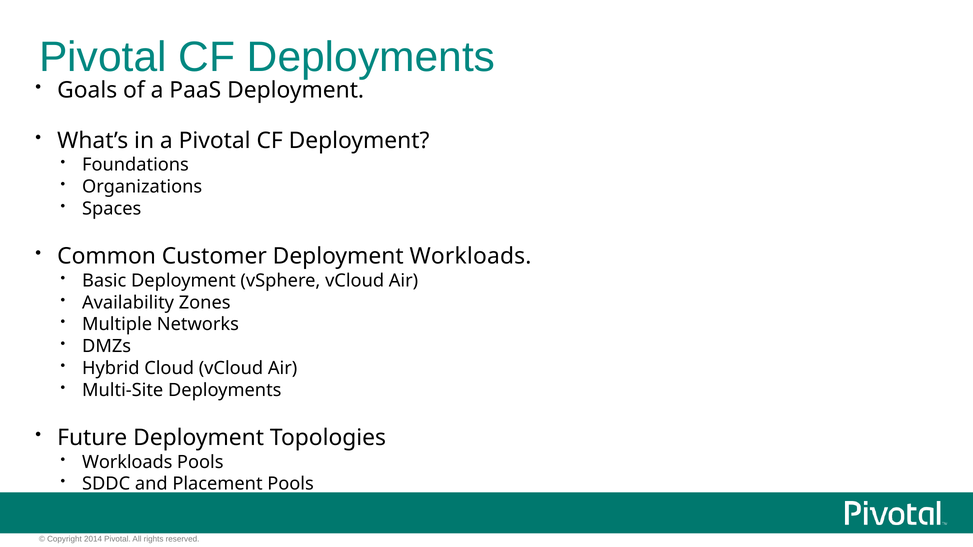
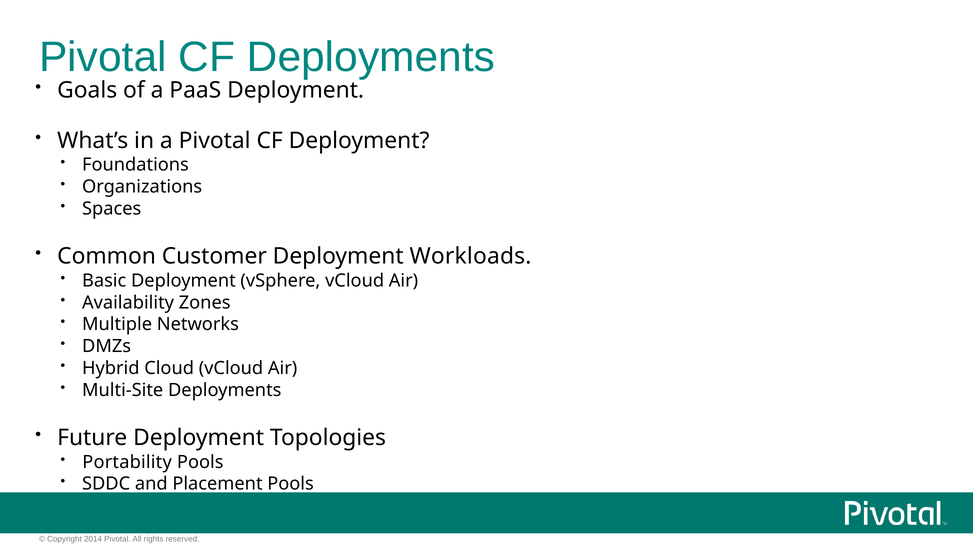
Workloads at (127, 462): Workloads -> Portability
